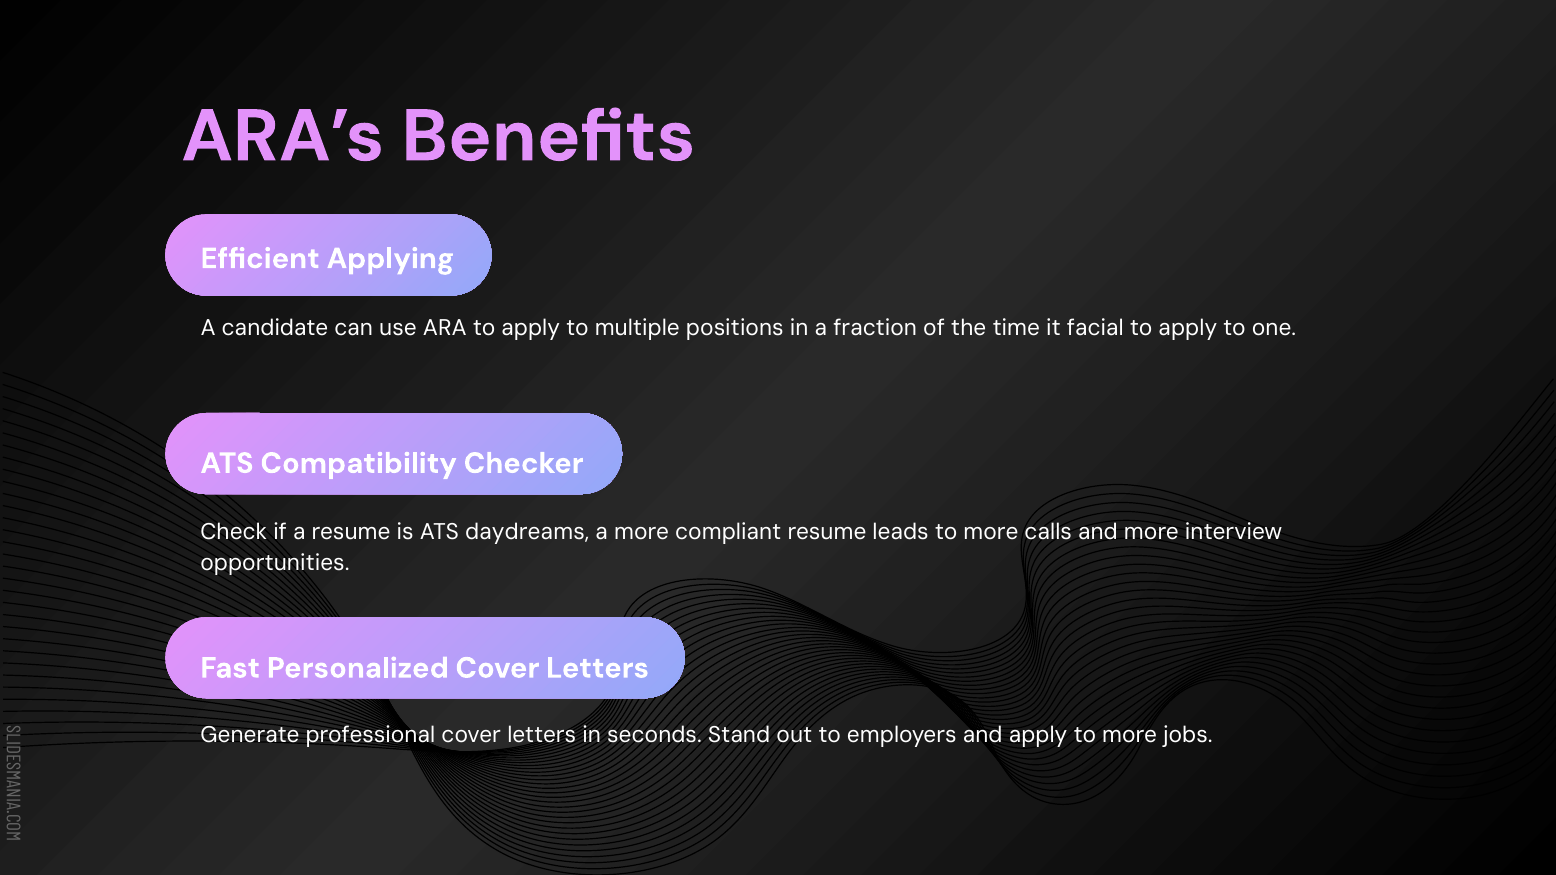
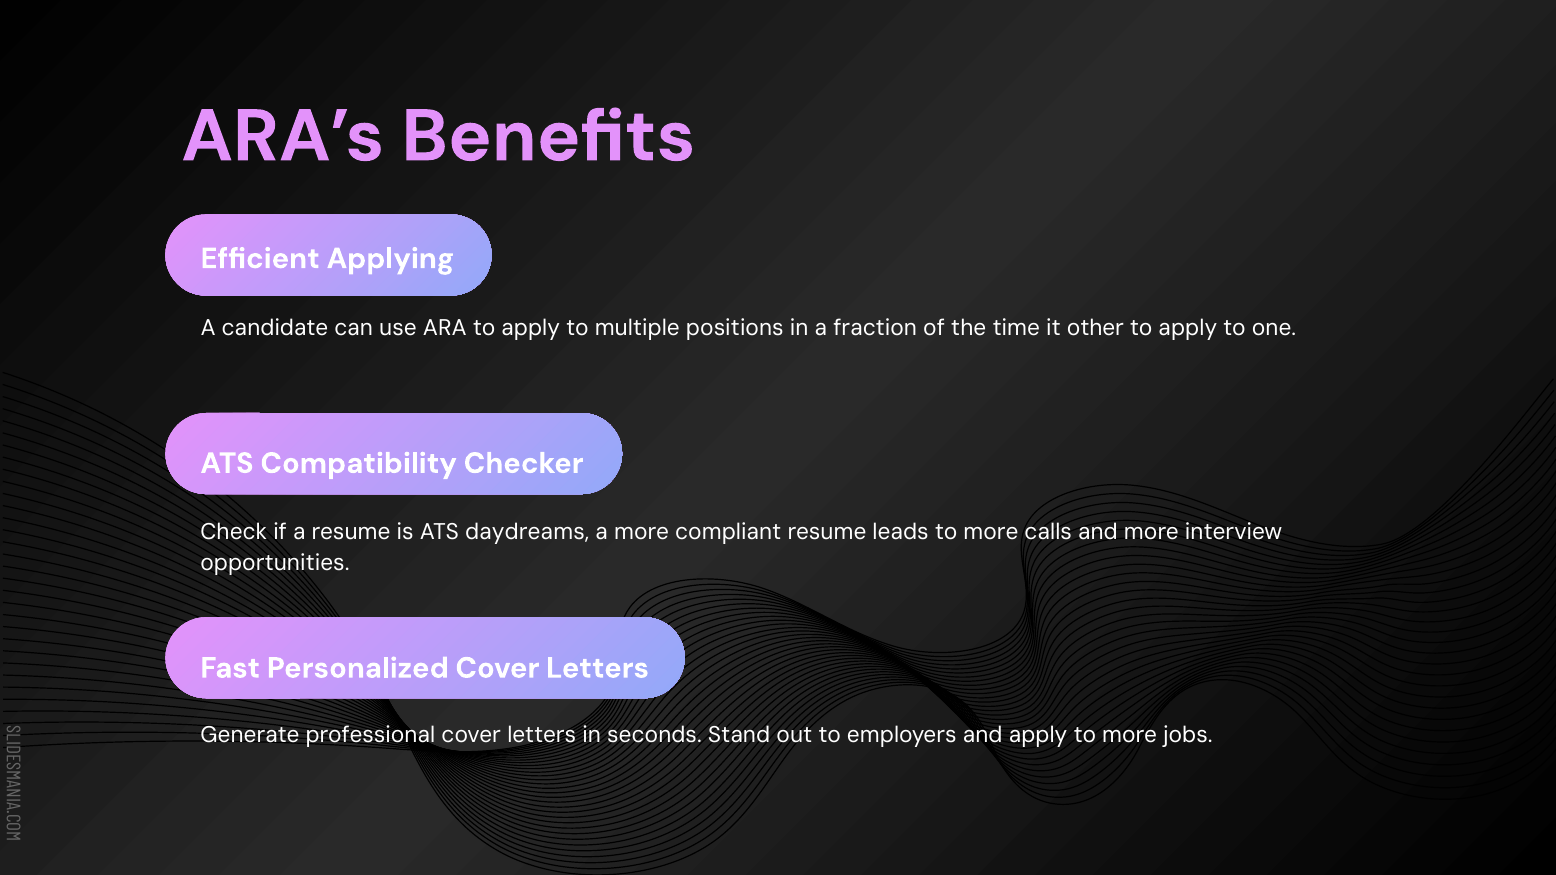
facial: facial -> other
